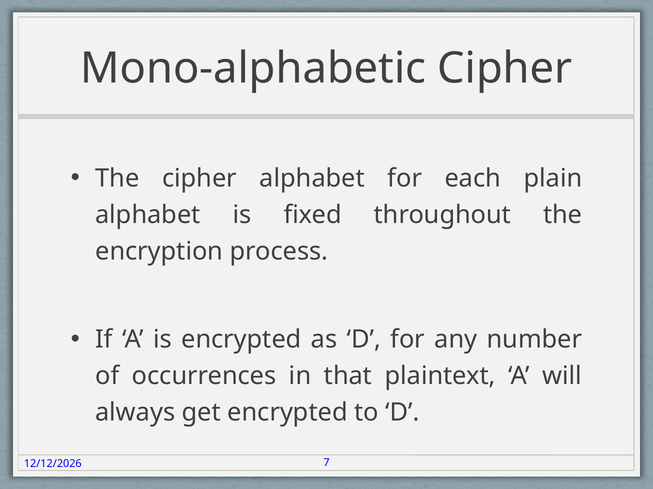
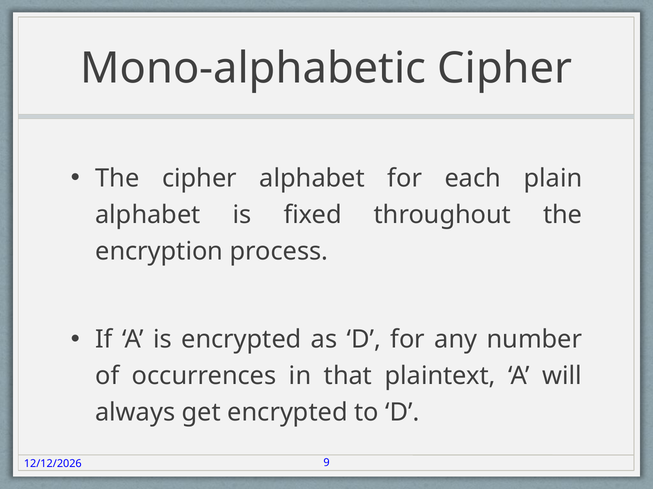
7: 7 -> 9
